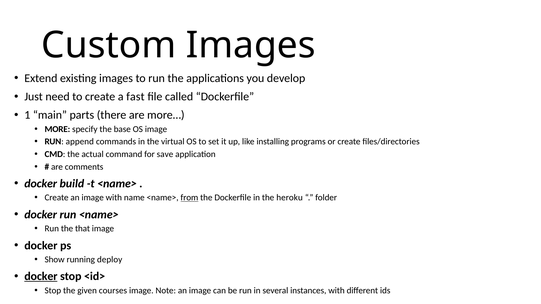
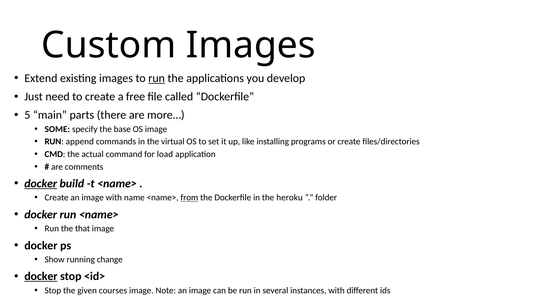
run at (157, 78) underline: none -> present
fast: fast -> free
1: 1 -> 5
MORE: MORE -> SOME
save: save -> load
docker at (41, 184) underline: none -> present
deploy: deploy -> change
